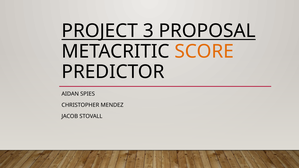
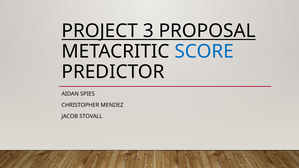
SCORE colour: orange -> blue
